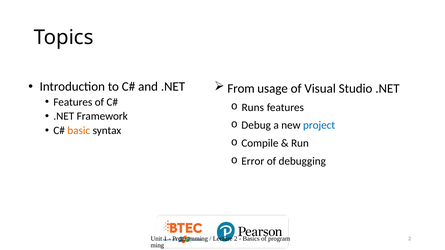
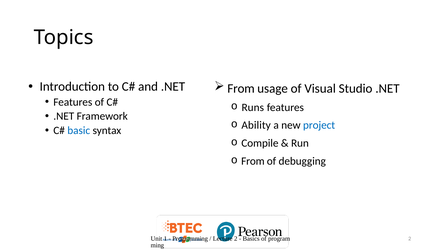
Debug: Debug -> Ability
basic colour: orange -> blue
Error at (253, 161): Error -> From
